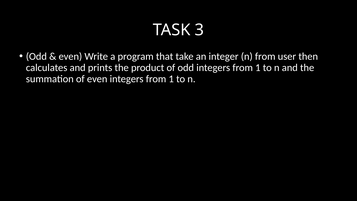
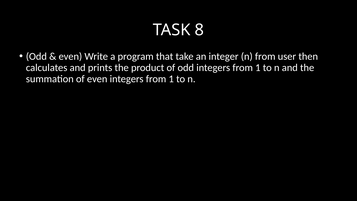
3: 3 -> 8
